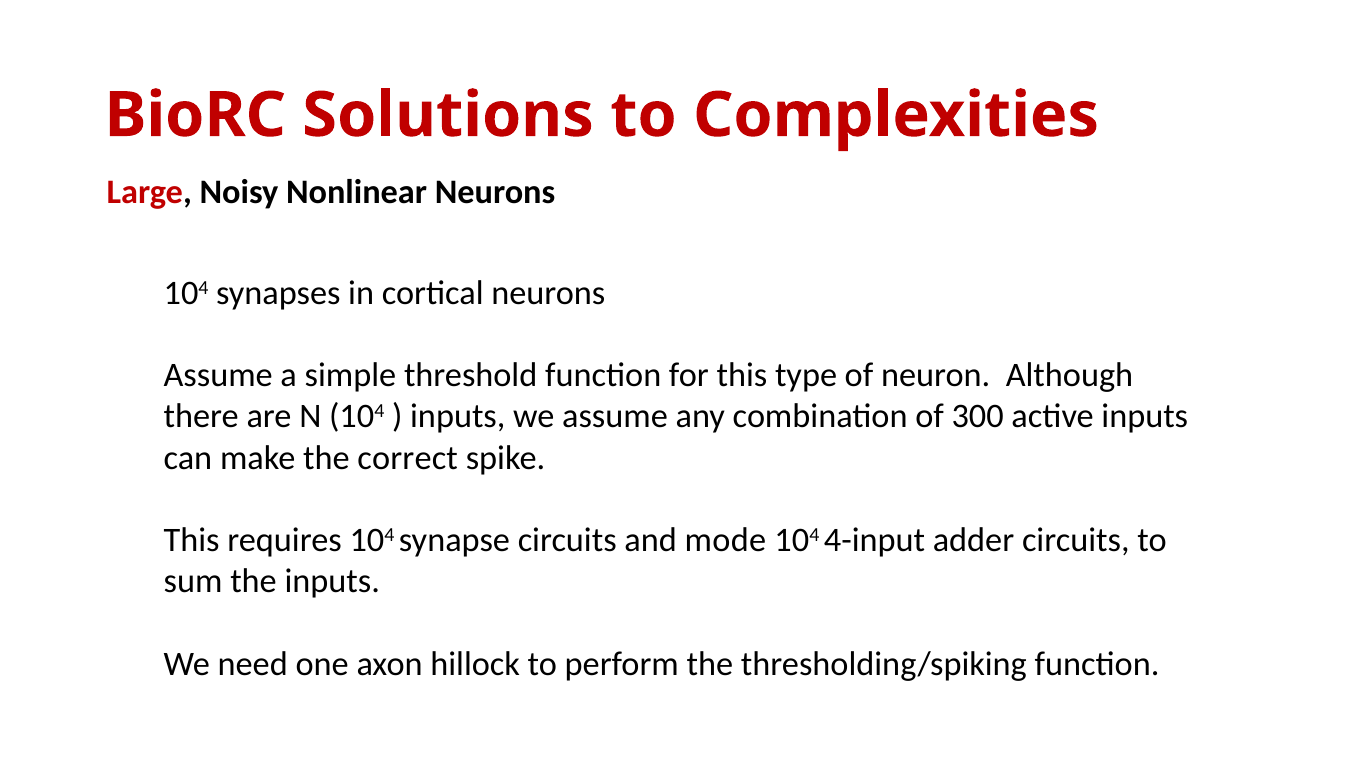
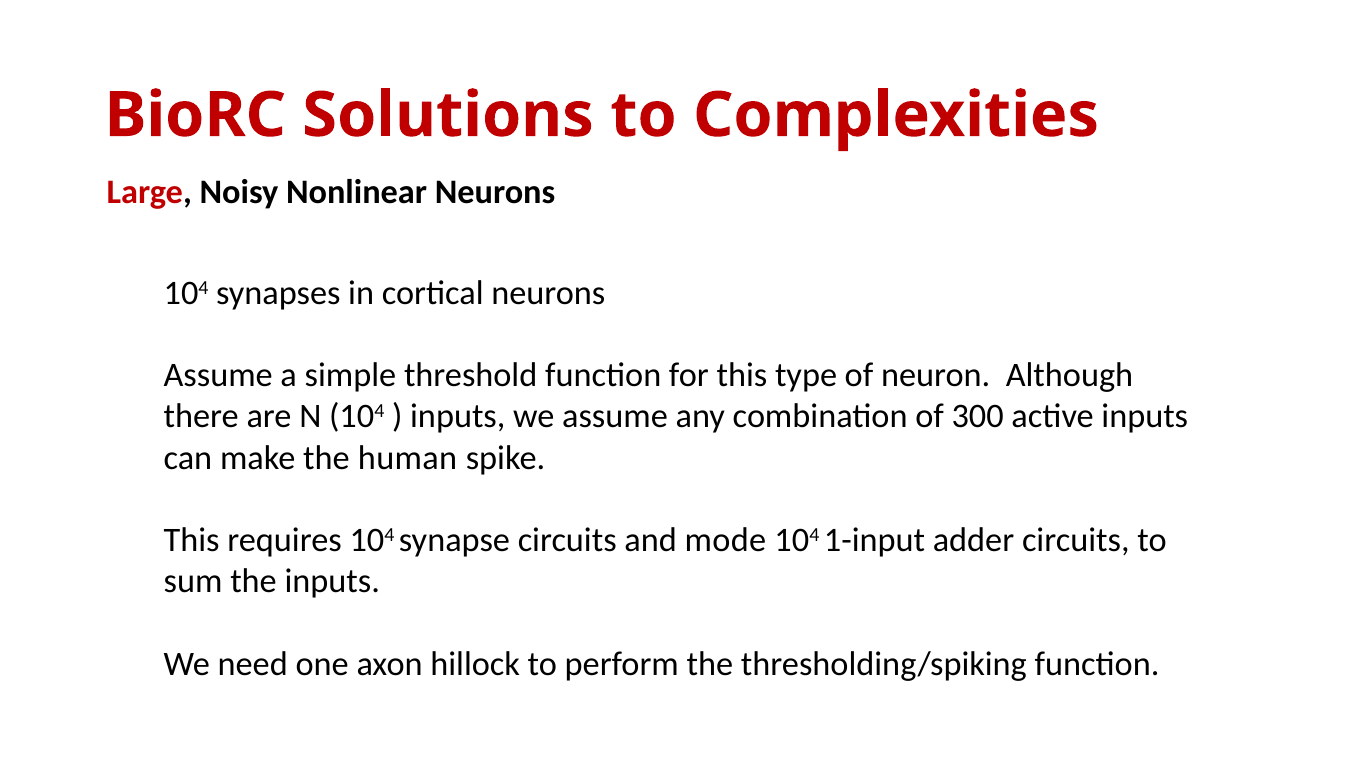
correct: correct -> human
4-input: 4-input -> 1-input
